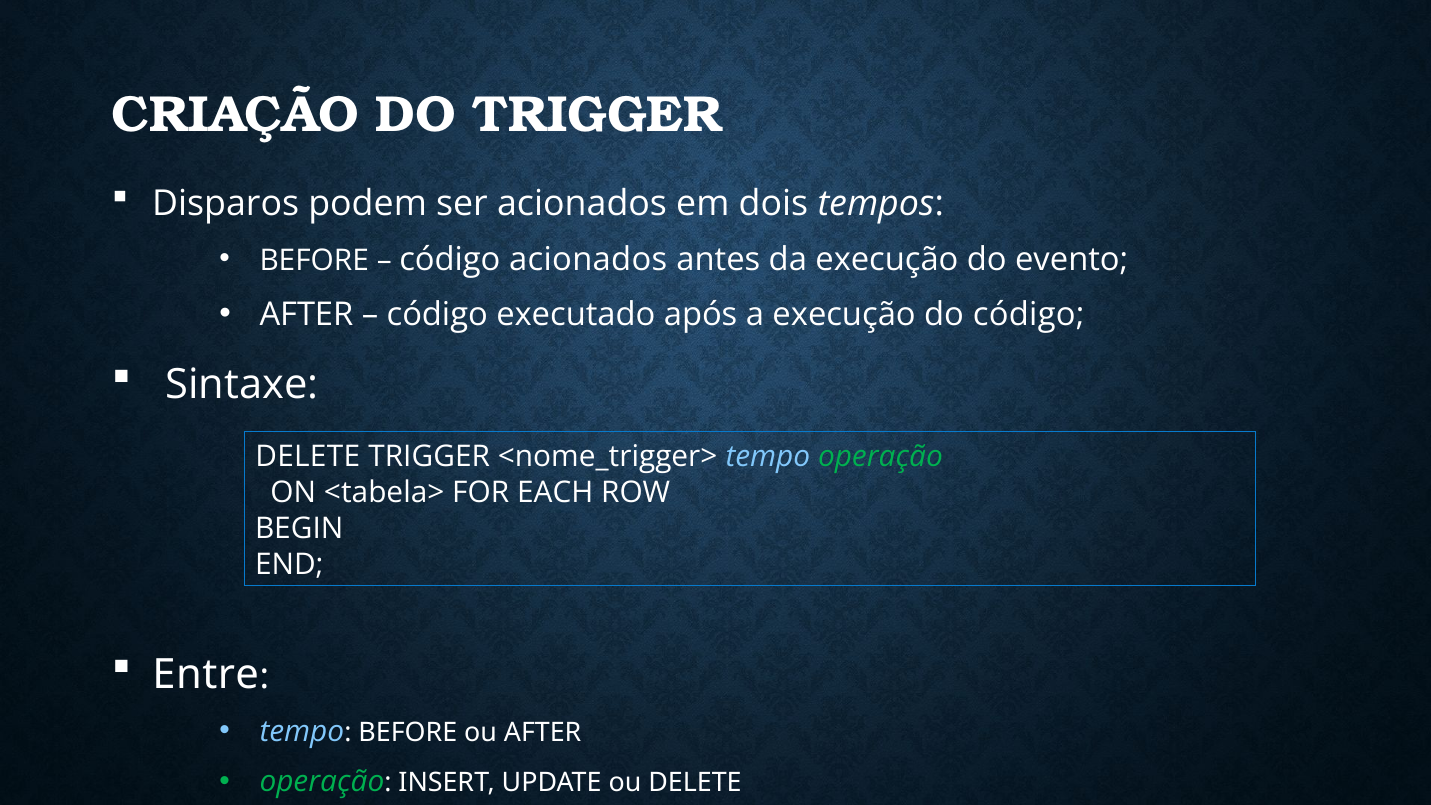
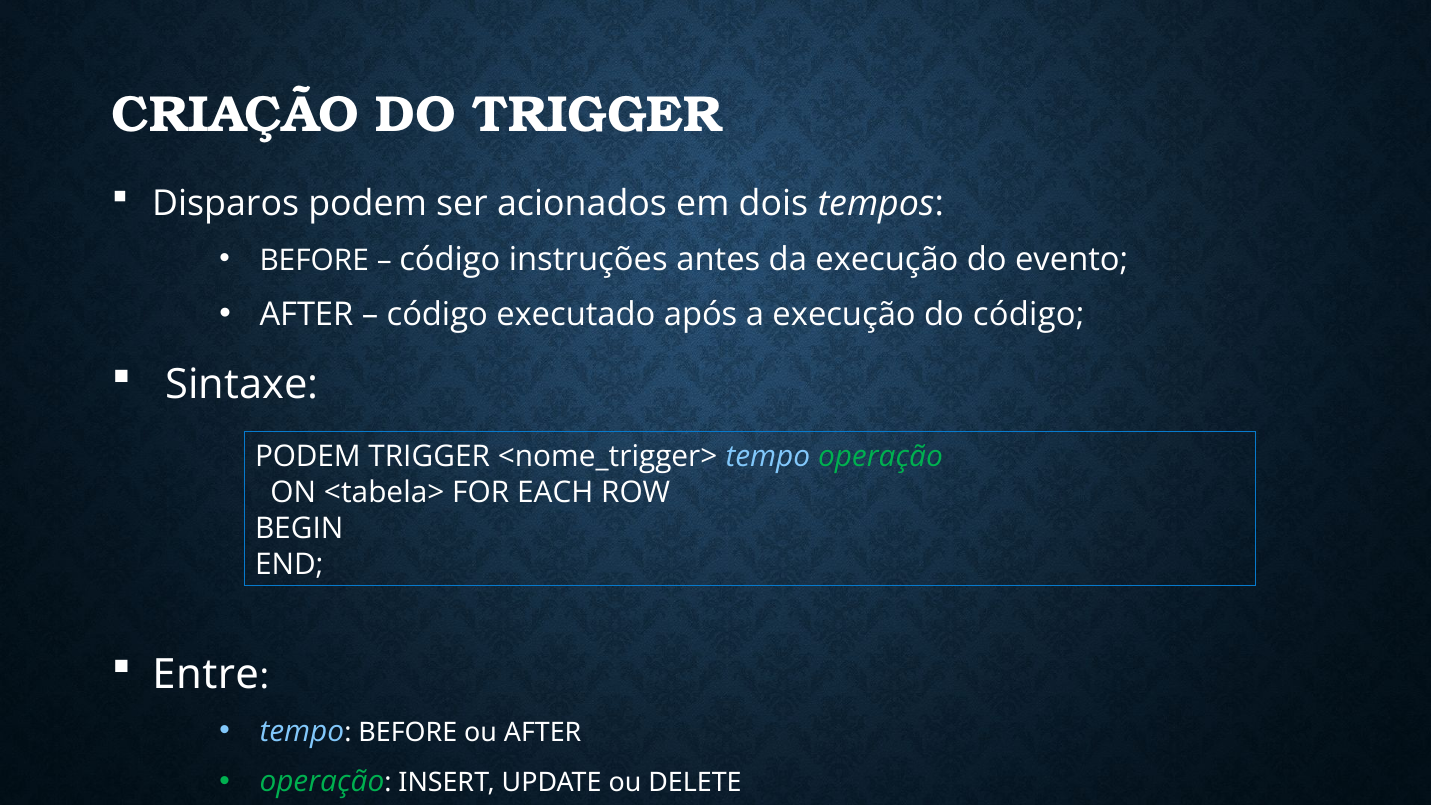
código acionados: acionados -> instruções
DELETE at (308, 457): DELETE -> PODEM
